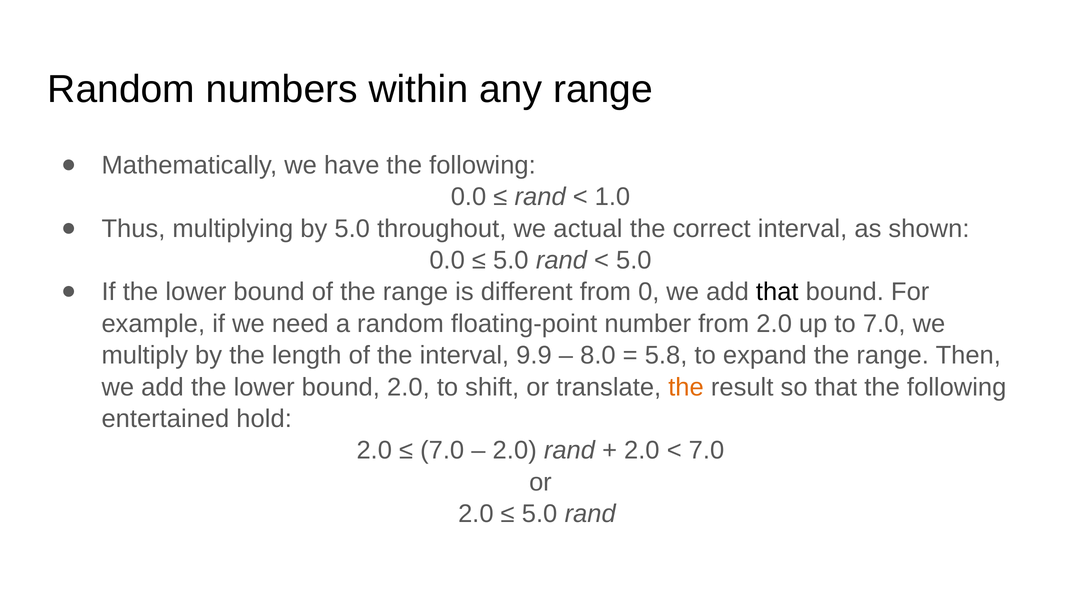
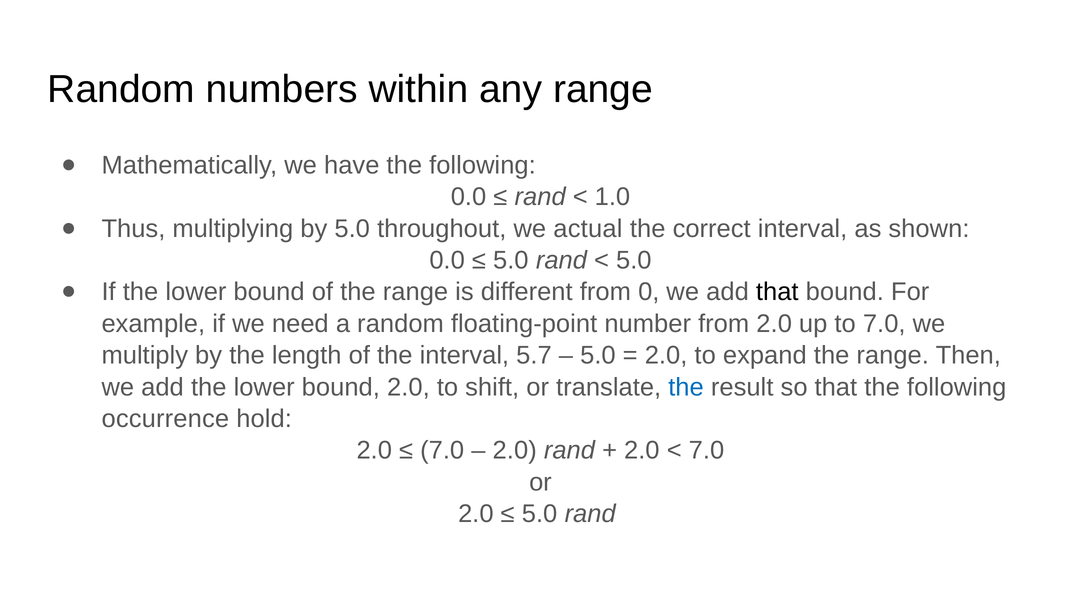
9.9: 9.9 -> 5.7
8.0 at (598, 355): 8.0 -> 5.0
5.8 at (666, 355): 5.8 -> 2.0
the at (686, 387) colour: orange -> blue
entertained: entertained -> occurrence
